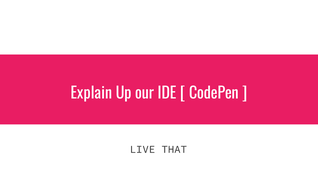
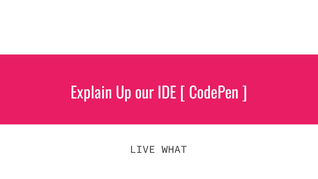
THAT: THAT -> WHAT
